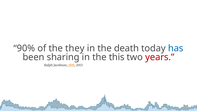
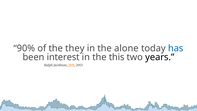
death: death -> alone
sharing: sharing -> interest
years colour: red -> black
